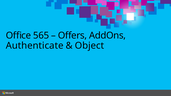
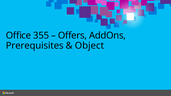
565: 565 -> 355
Authenticate: Authenticate -> Prerequisites
